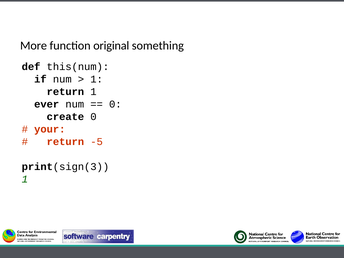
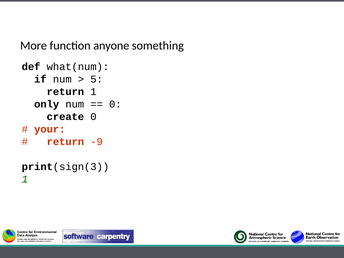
original: original -> anyone
this(num: this(num -> what(num
1 at (97, 79): 1 -> 5
ever: ever -> only
-5: -5 -> -9
